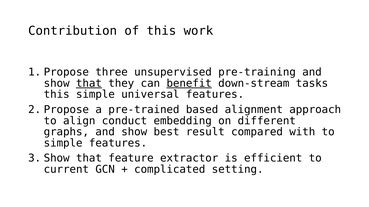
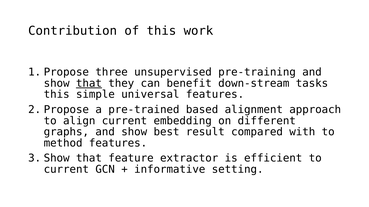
benefit underline: present -> none
align conduct: conduct -> current
simple at (63, 144): simple -> method
complicated: complicated -> informative
